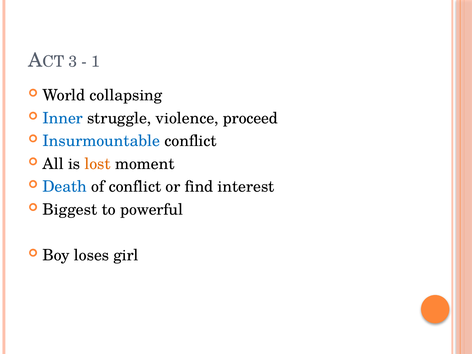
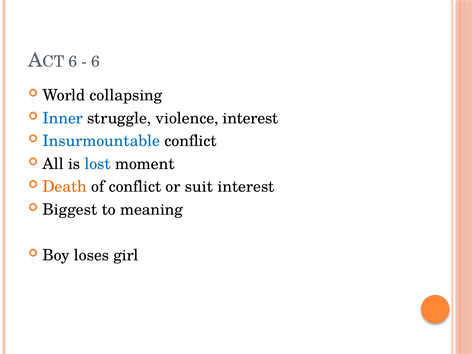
3 at (73, 62): 3 -> 6
1 at (95, 62): 1 -> 6
violence proceed: proceed -> interest
lost colour: orange -> blue
Death colour: blue -> orange
find: find -> suit
powerful: powerful -> meaning
